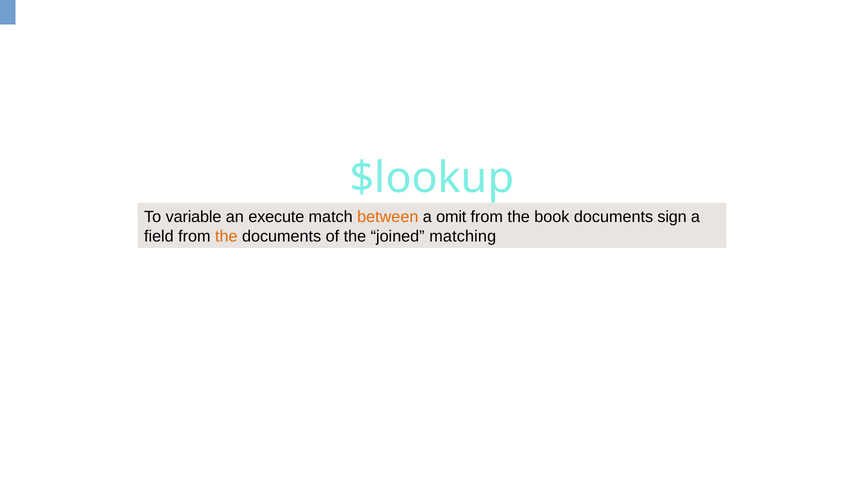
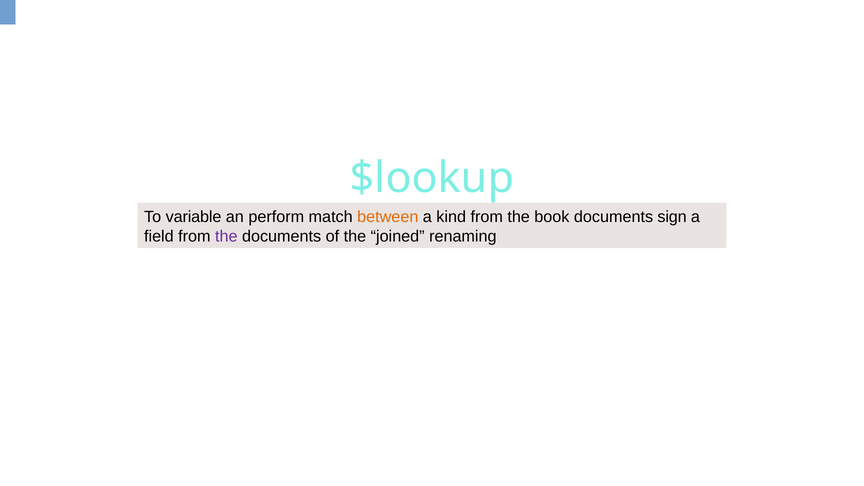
execute: execute -> perform
omit: omit -> kind
the at (226, 236) colour: orange -> purple
matching: matching -> renaming
